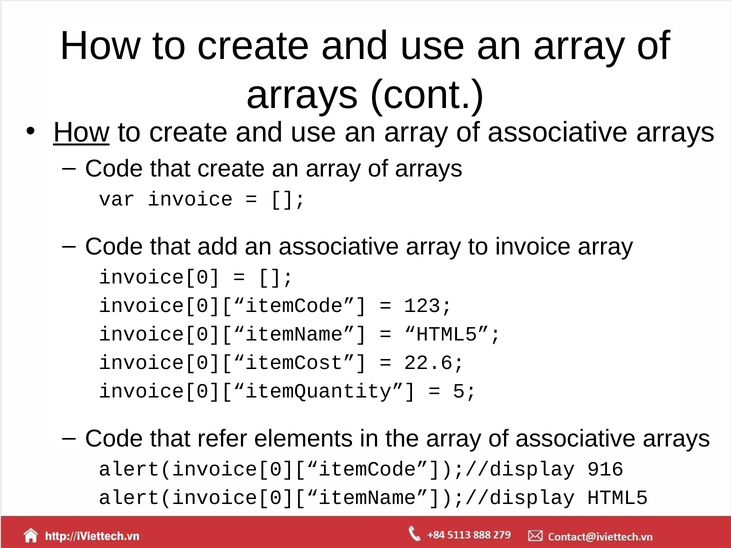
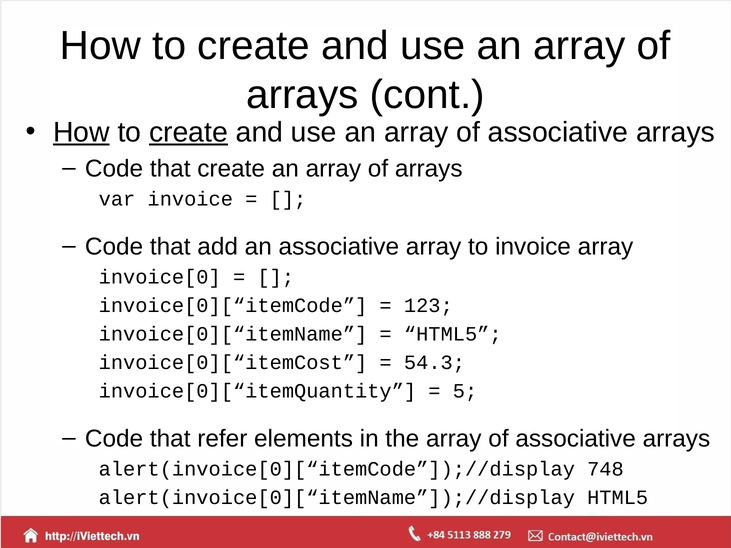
create at (188, 132) underline: none -> present
22.6: 22.6 -> 54.3
916: 916 -> 748
